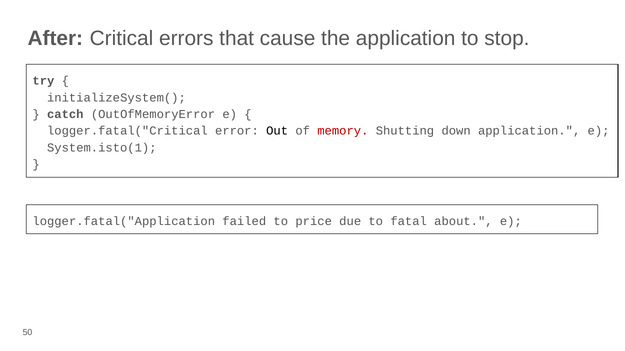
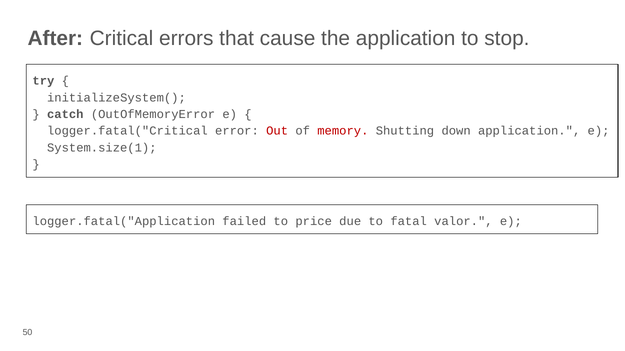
Out colour: black -> red
System.isto(1: System.isto(1 -> System.size(1
about: about -> valor
